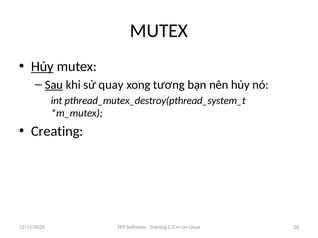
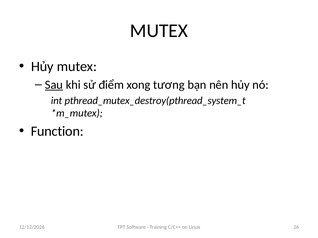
Hủy at (42, 67) underline: present -> none
quay: quay -> điểm
Creating: Creating -> Function
